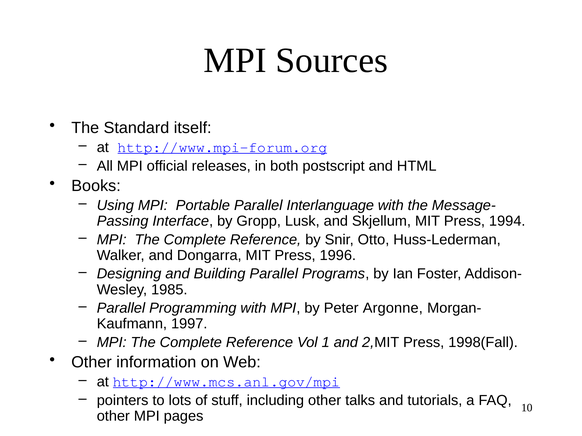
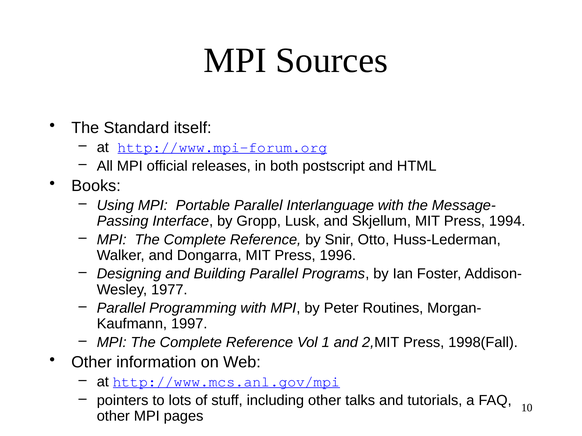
1985: 1985 -> 1977
Argonne: Argonne -> Routines
